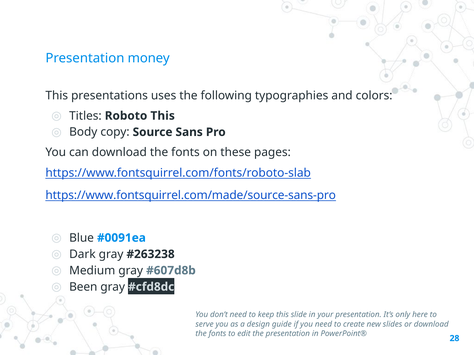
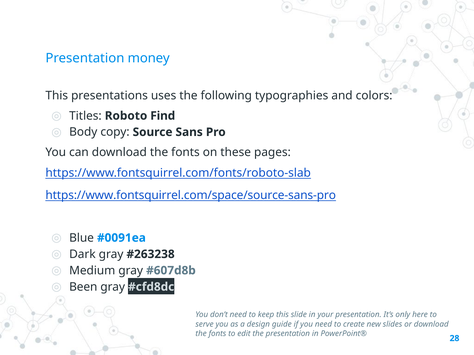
Roboto This: This -> Find
https://www.fontsquirrel.com/made/source-sans-pro: https://www.fontsquirrel.com/made/source-sans-pro -> https://www.fontsquirrel.com/space/source-sans-pro
